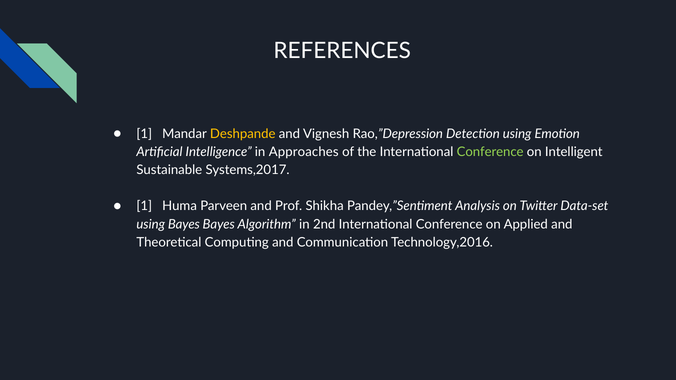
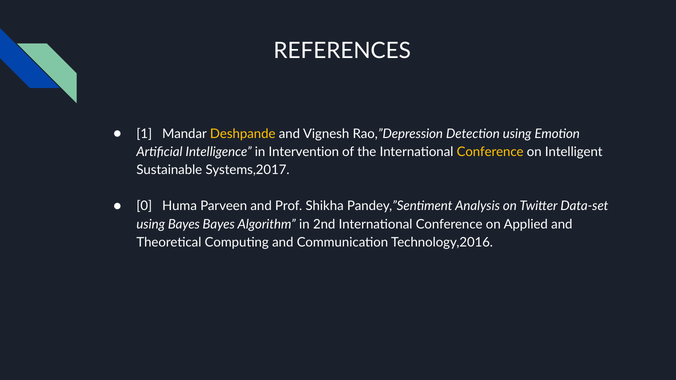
Approaches: Approaches -> Intervention
Conference at (490, 152) colour: light green -> yellow
1 at (144, 206): 1 -> 0
